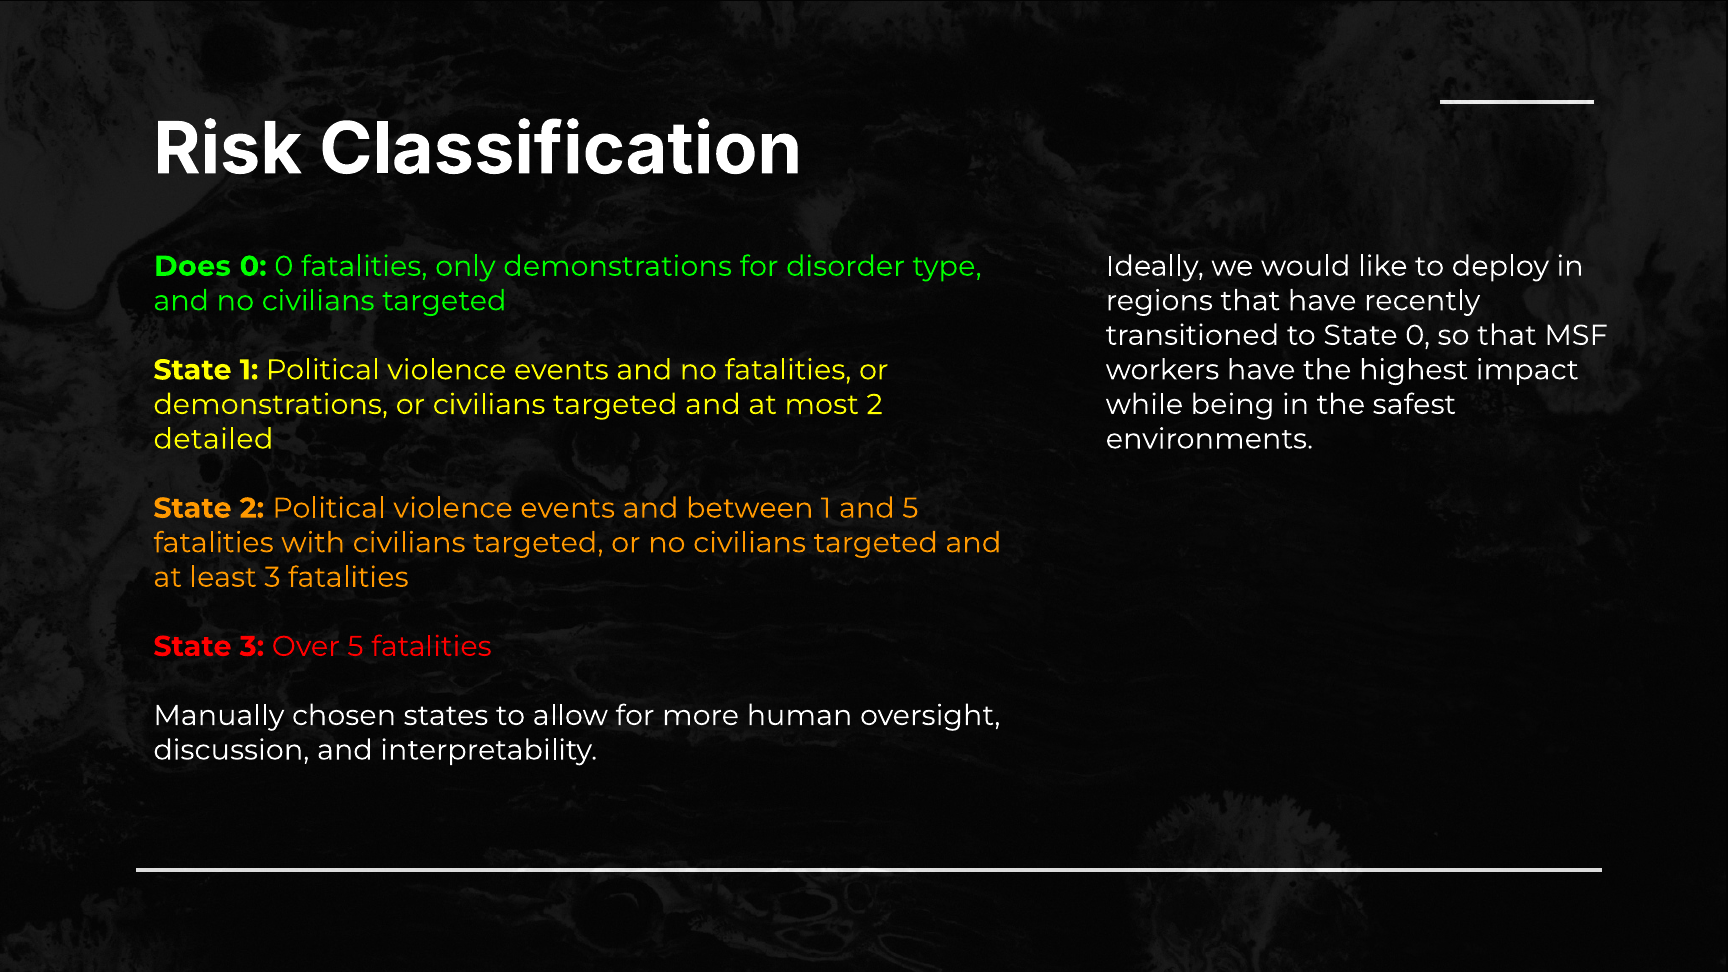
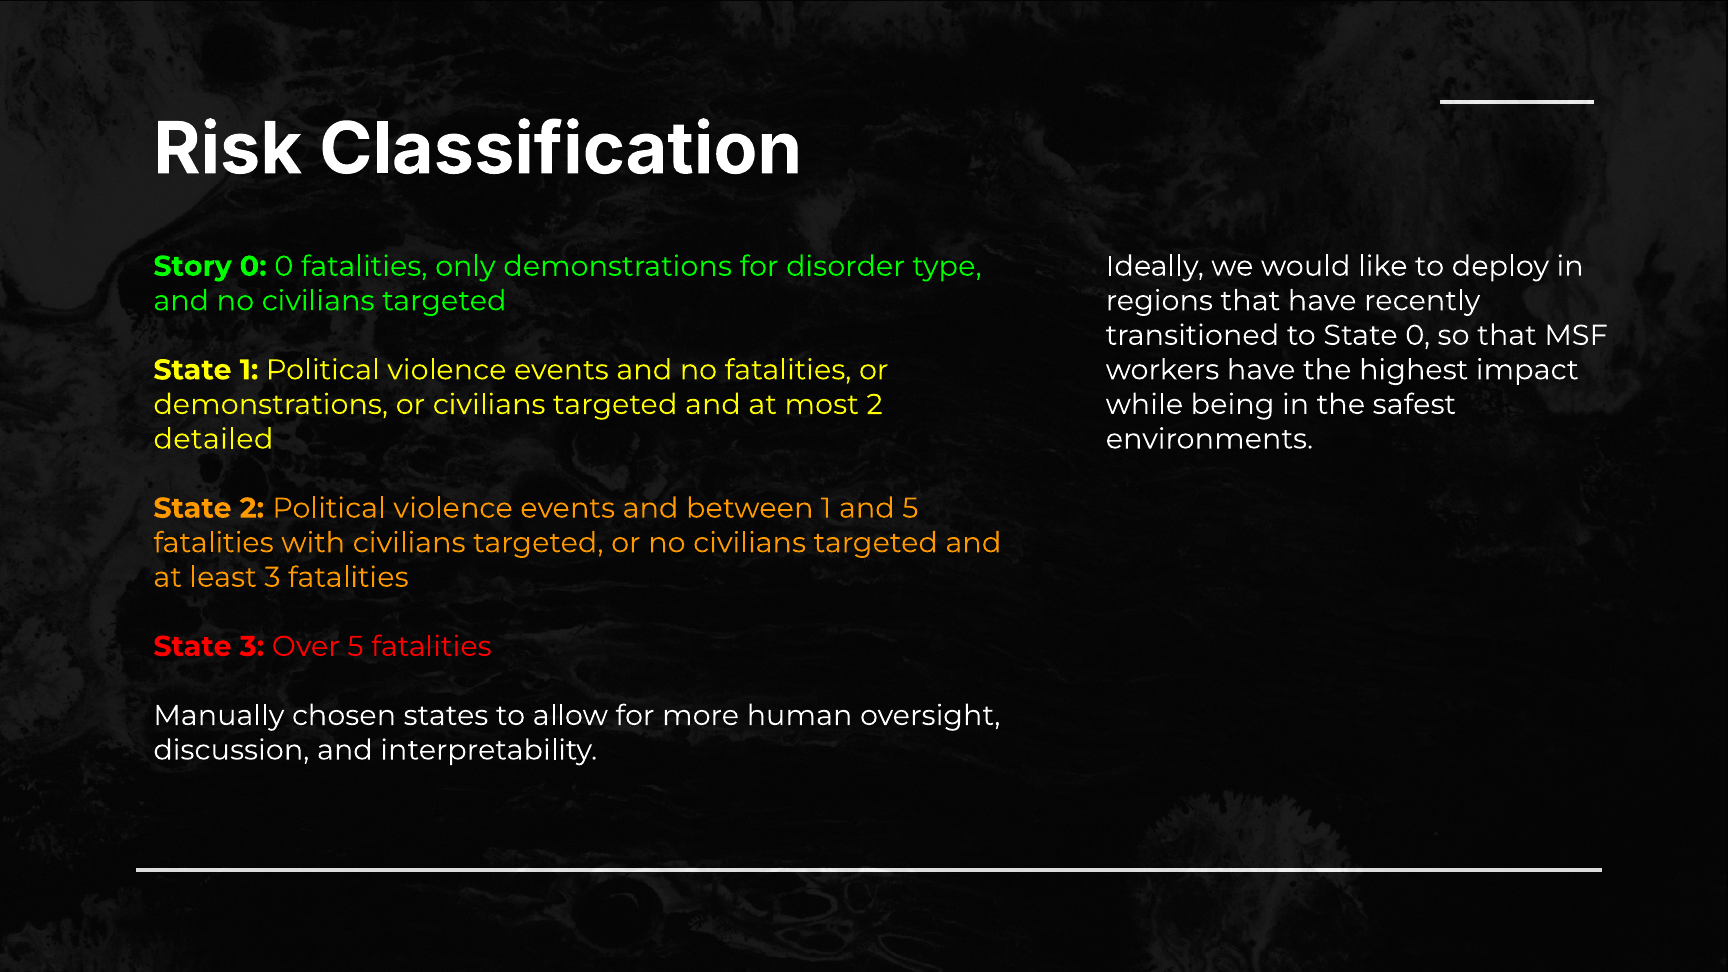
Does: Does -> Story
